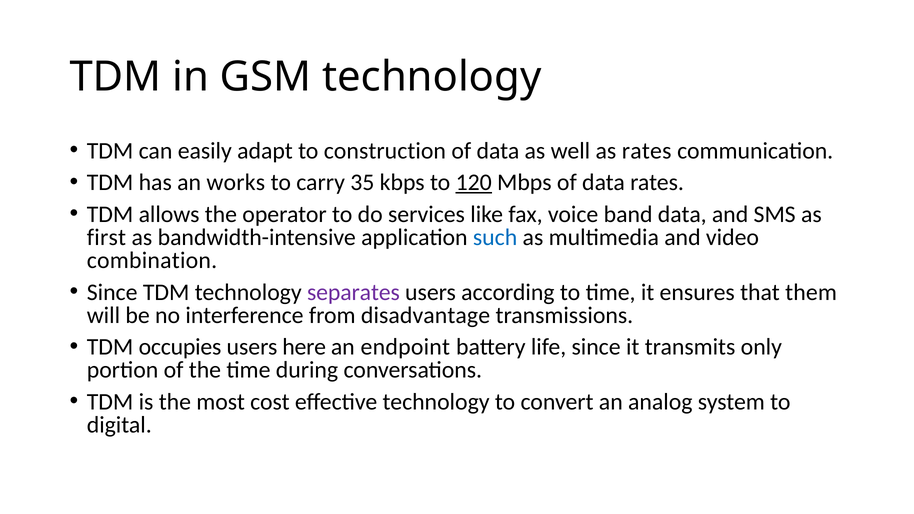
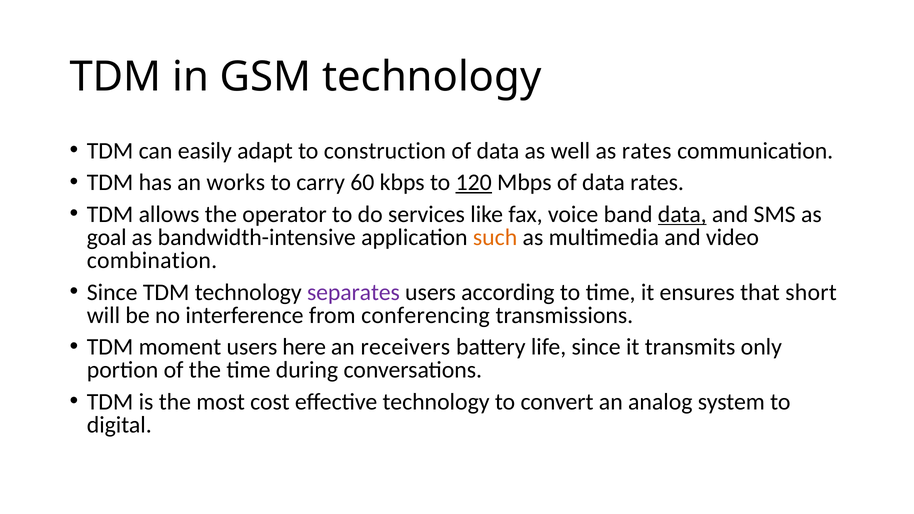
35: 35 -> 60
data at (682, 214) underline: none -> present
first: first -> goal
such colour: blue -> orange
them: them -> short
disadvantage: disadvantage -> conferencing
occupies: occupies -> moment
endpoint: endpoint -> receivers
